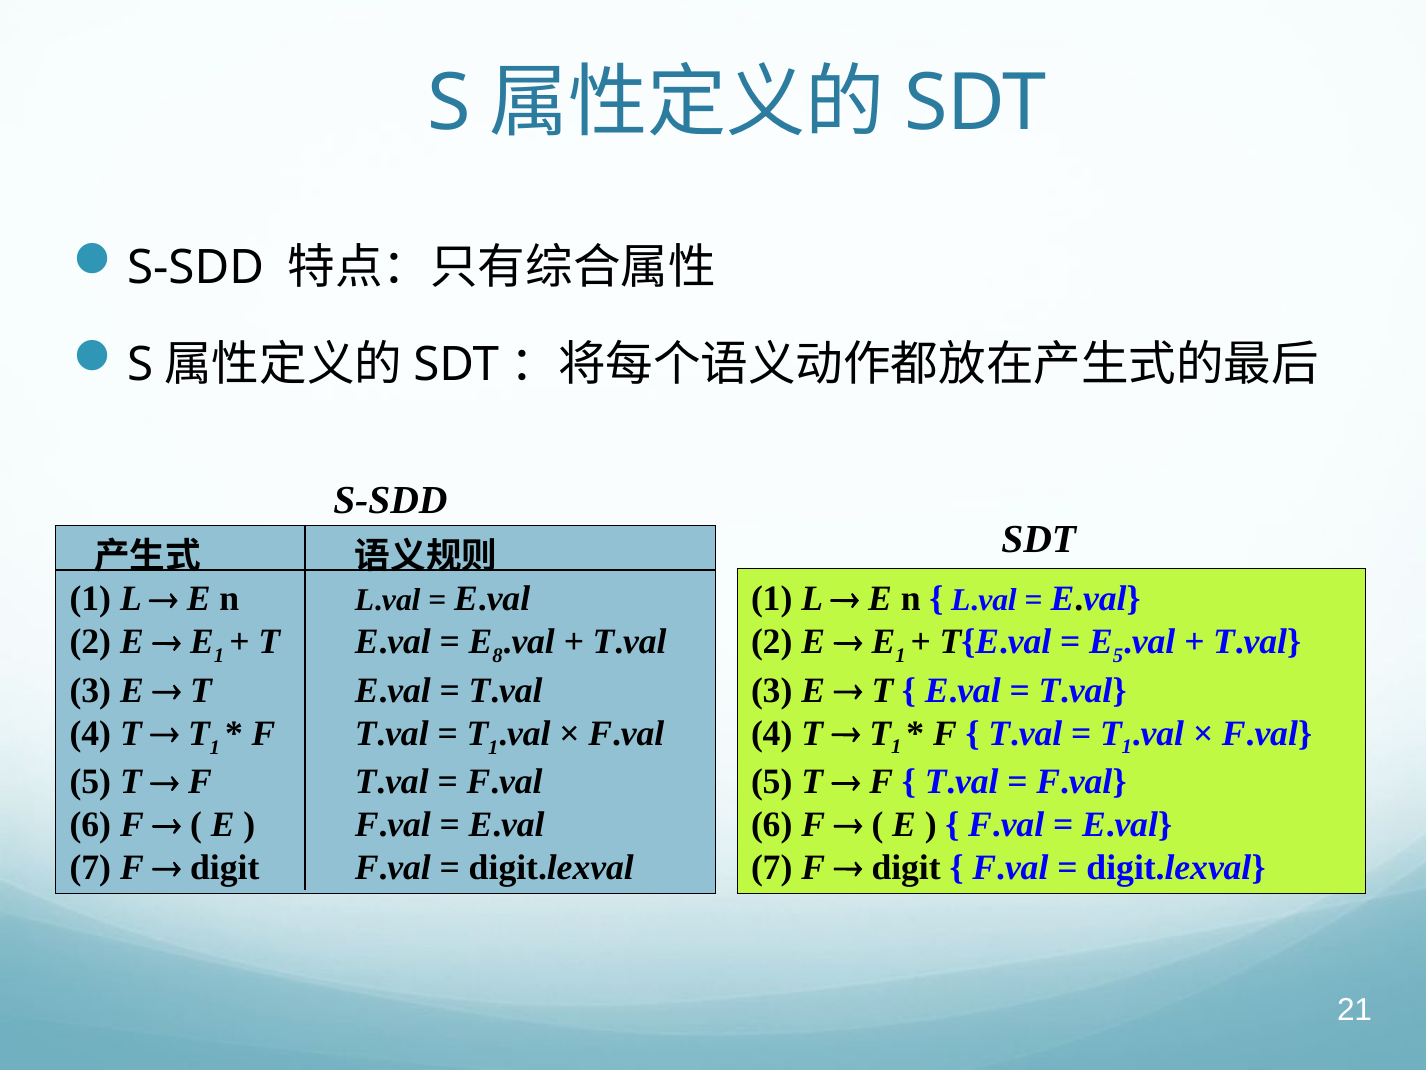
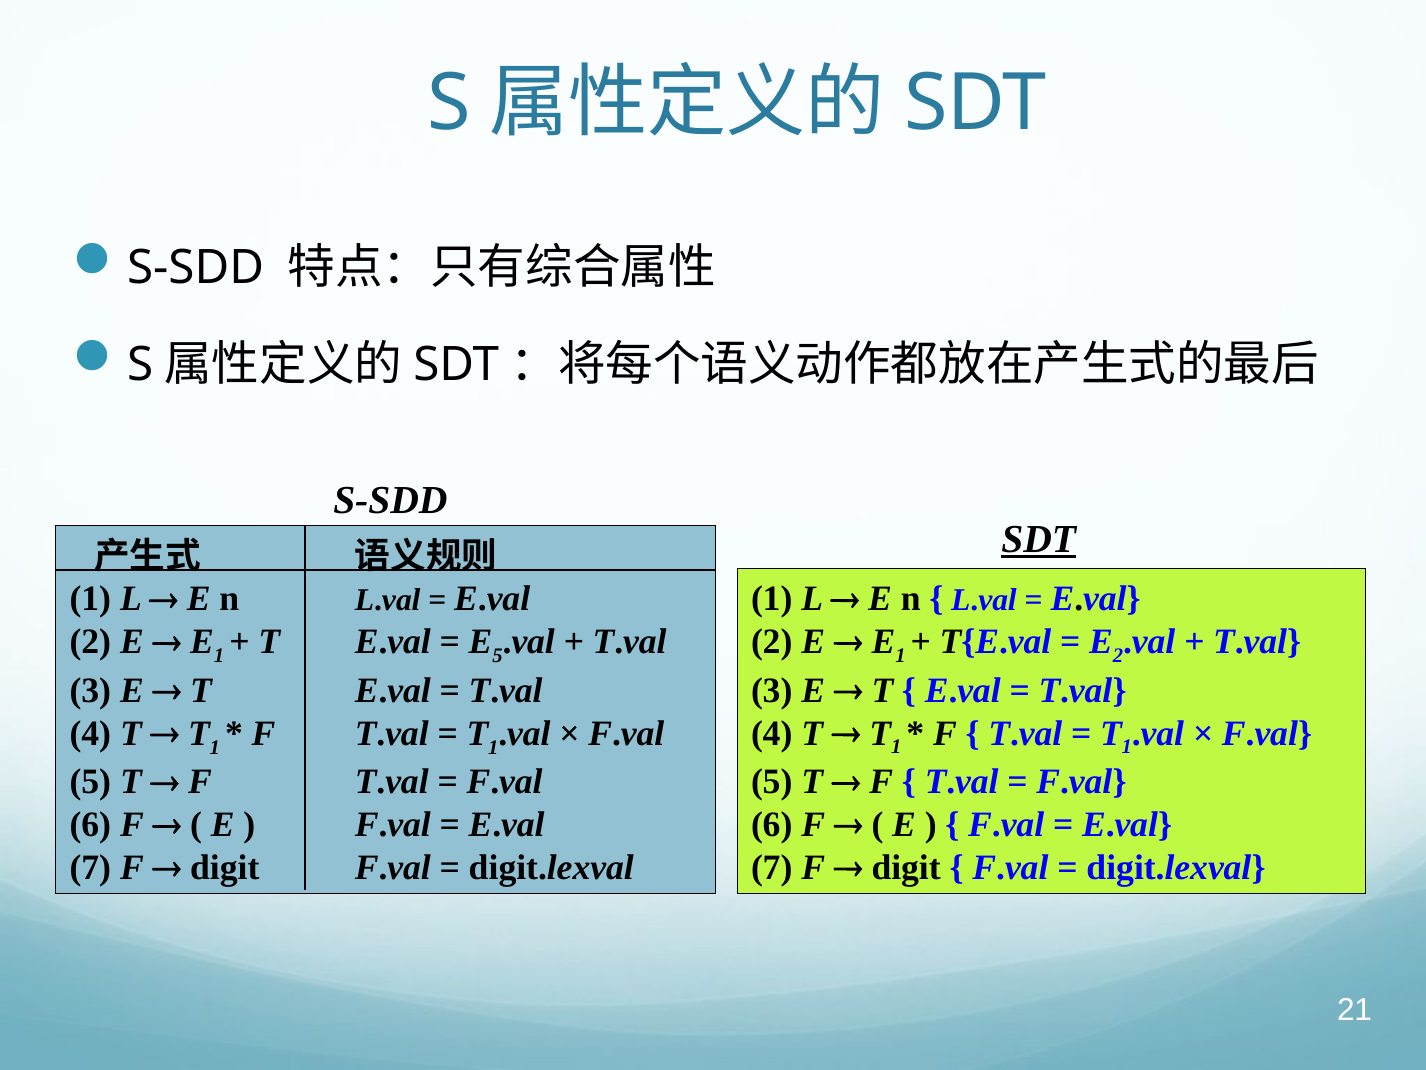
SDT at (1039, 539) underline: none -> present
E 8: 8 -> 5
E 5: 5 -> 2
